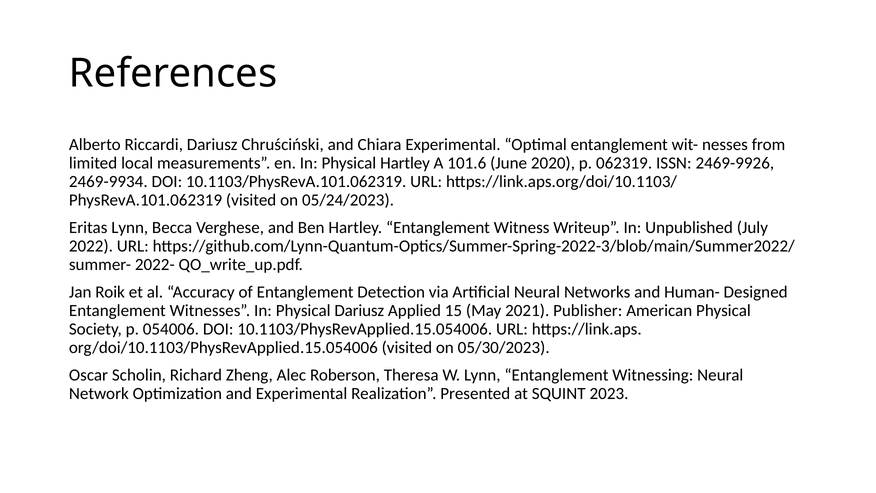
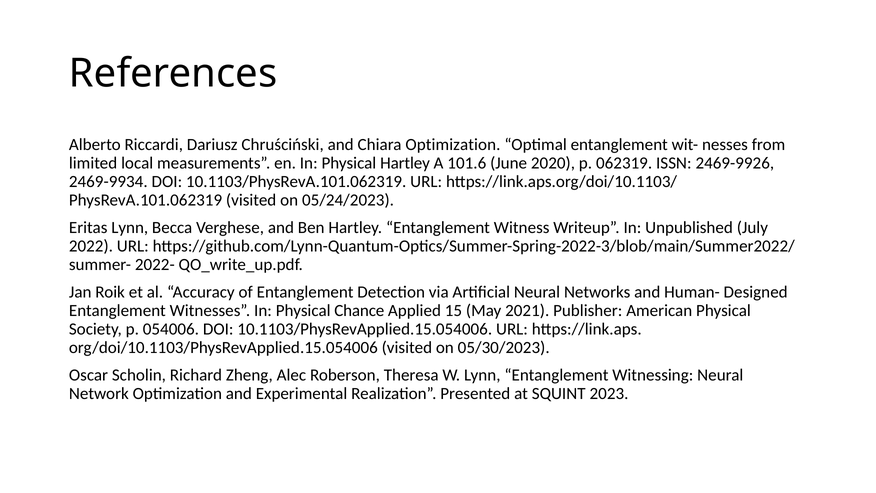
Chiara Experimental: Experimental -> Optimization
Physical Dariusz: Dariusz -> Chance
